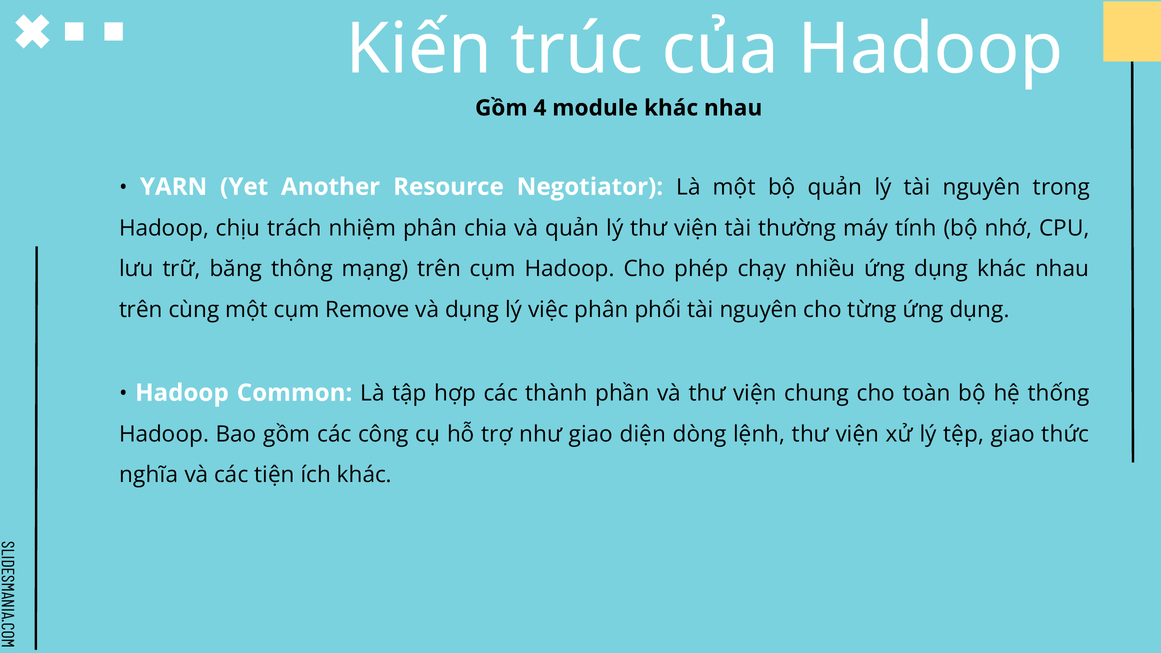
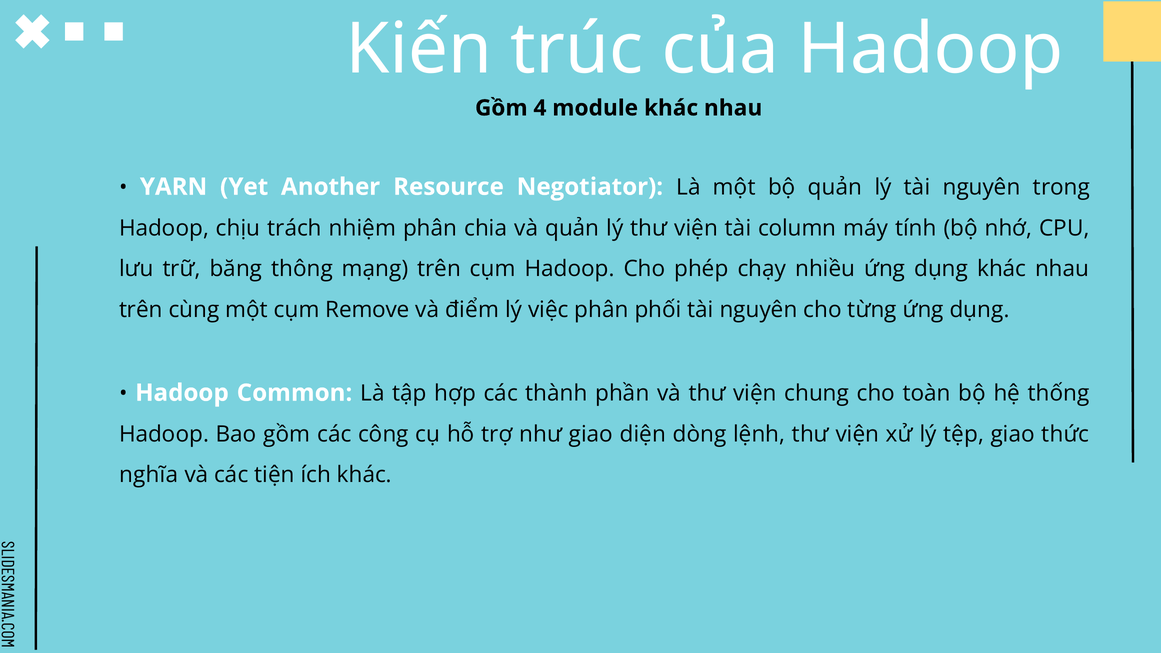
thường: thường -> column
và dụng: dụng -> điểm
